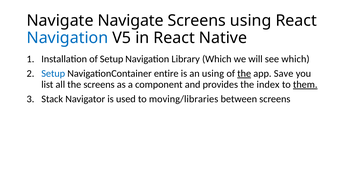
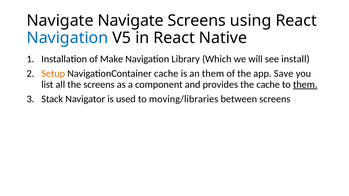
of Setup: Setup -> Make
see which: which -> install
Setup at (53, 74) colour: blue -> orange
NavigationContainer entire: entire -> cache
an using: using -> them
the at (244, 74) underline: present -> none
the index: index -> cache
